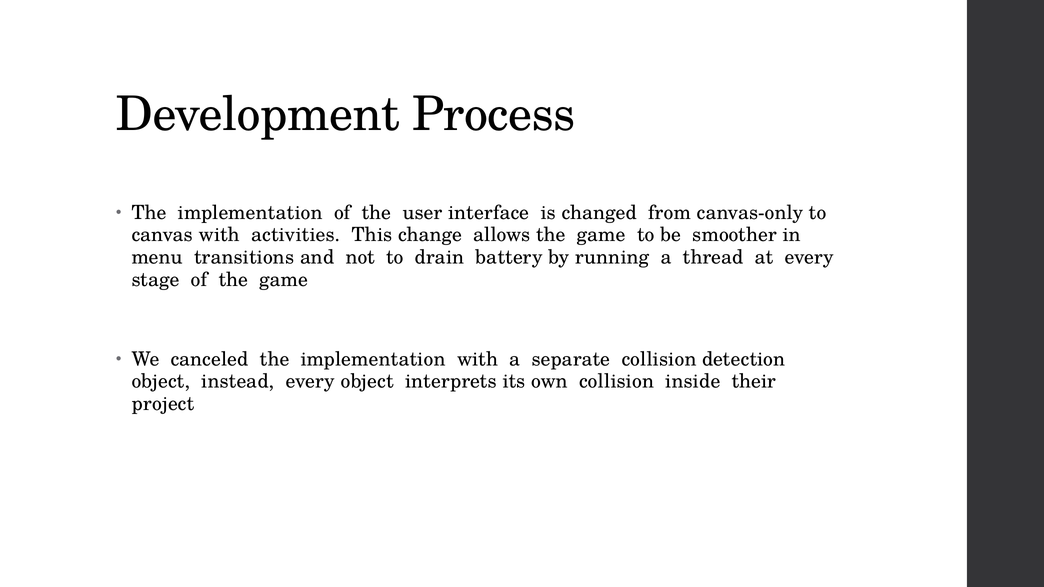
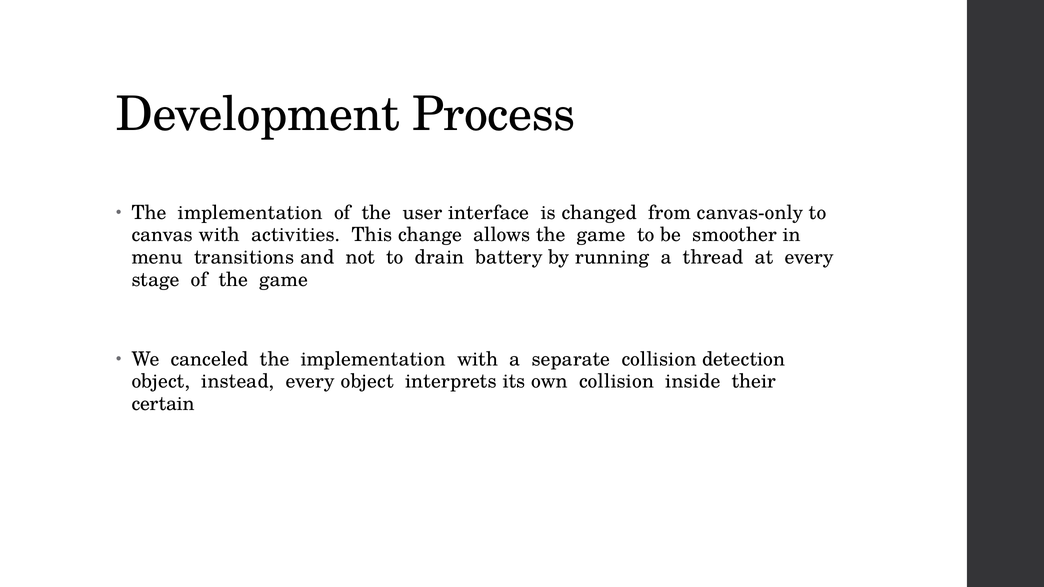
project: project -> certain
